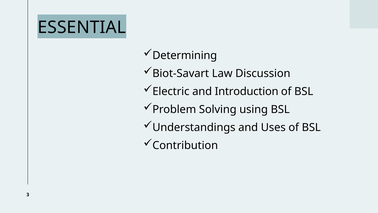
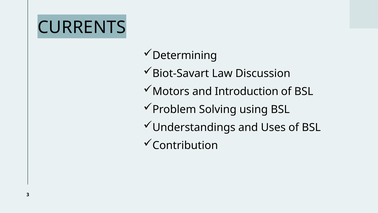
ESSENTIAL: ESSENTIAL -> CURRENTS
Electric: Electric -> Motors
